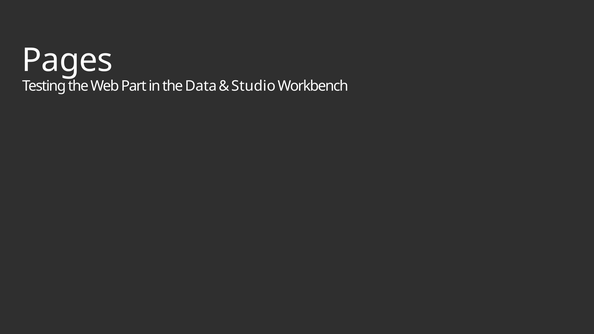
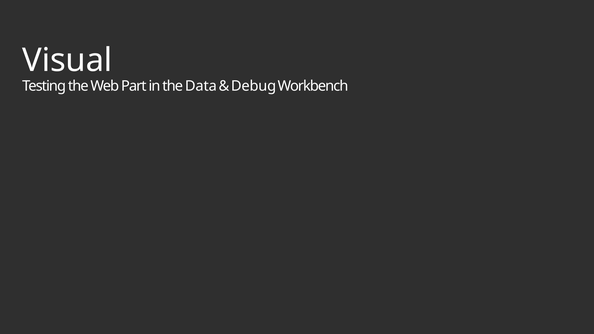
Pages: Pages -> Visual
Studio: Studio -> Debug
